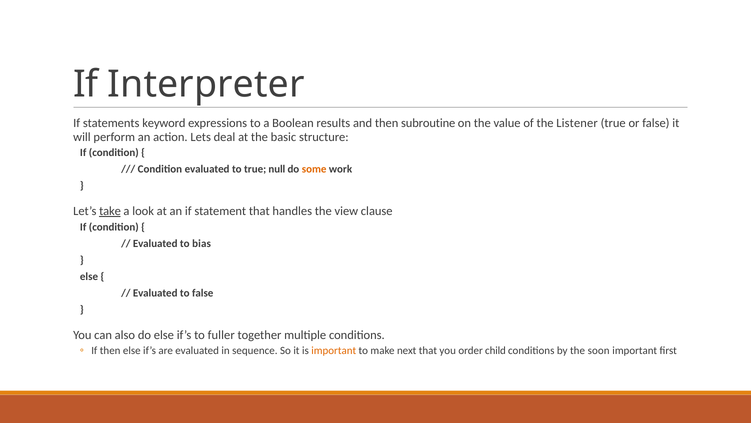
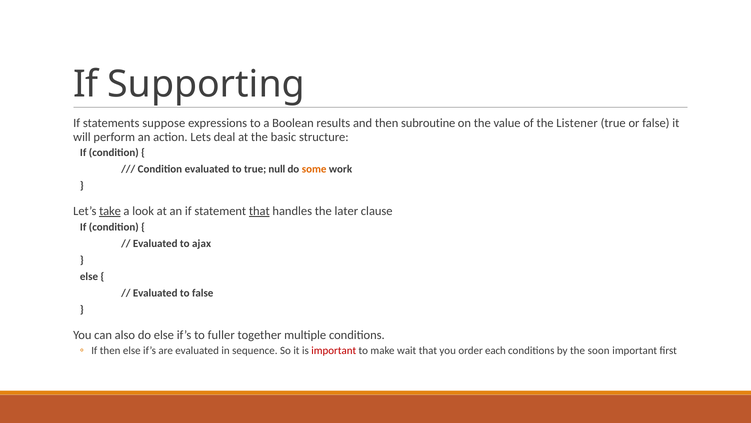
Interpreter: Interpreter -> Supporting
keyword: keyword -> suppose
that at (259, 211) underline: none -> present
view: view -> later
bias: bias -> ajax
important at (334, 350) colour: orange -> red
next: next -> wait
child: child -> each
